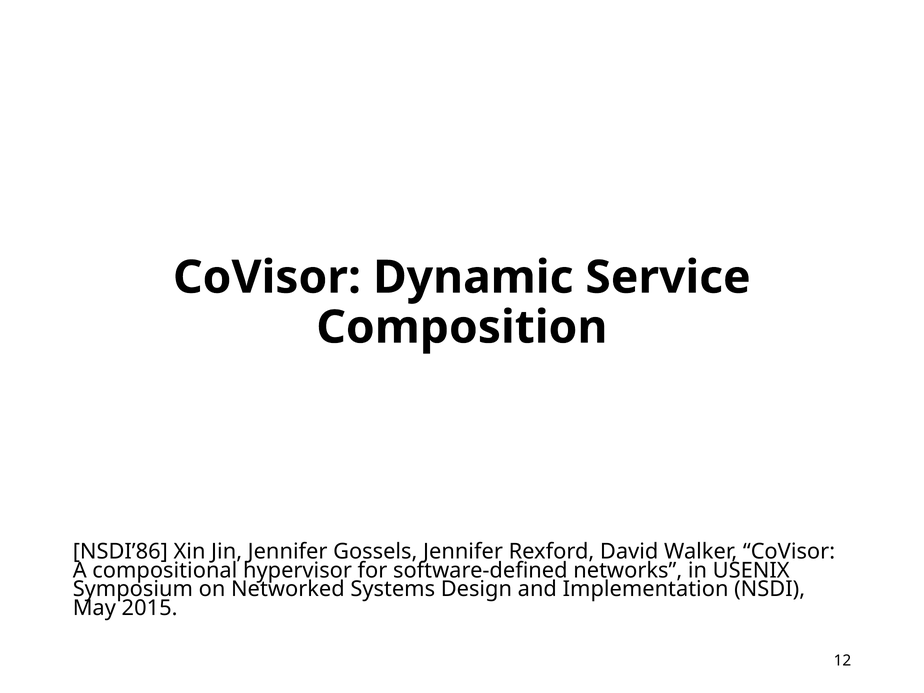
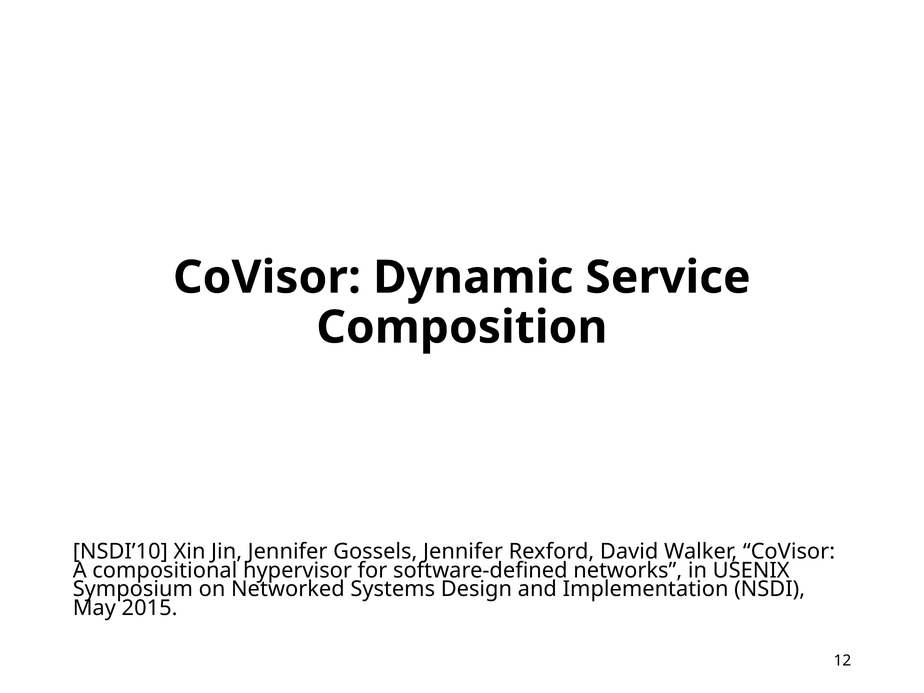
NSDI’86: NSDI’86 -> NSDI’10
